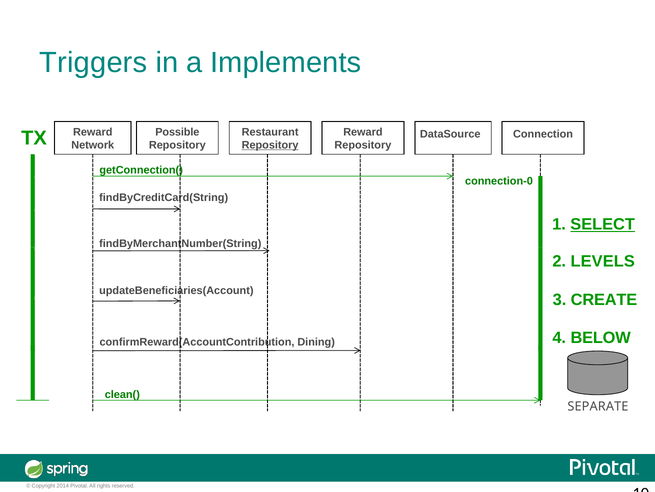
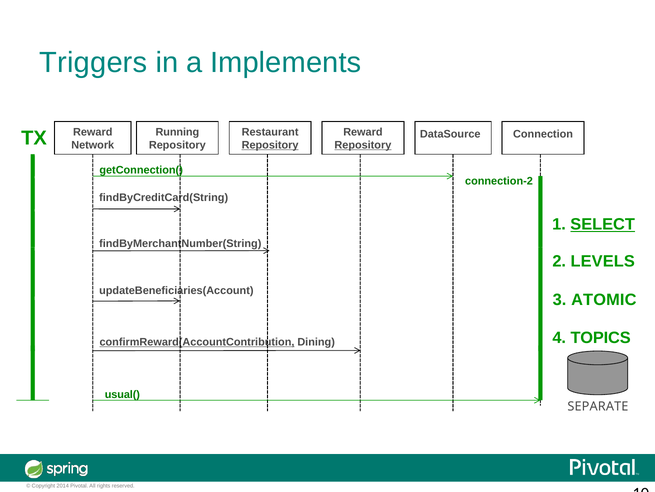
Possible: Possible -> Running
Repository at (363, 145) underline: none -> present
connection-0: connection-0 -> connection-2
CREATE: CREATE -> ATOMIC
BELOW: BELOW -> TOPICS
confirmReward(AccountContribution underline: none -> present
clean(: clean( -> usual(
